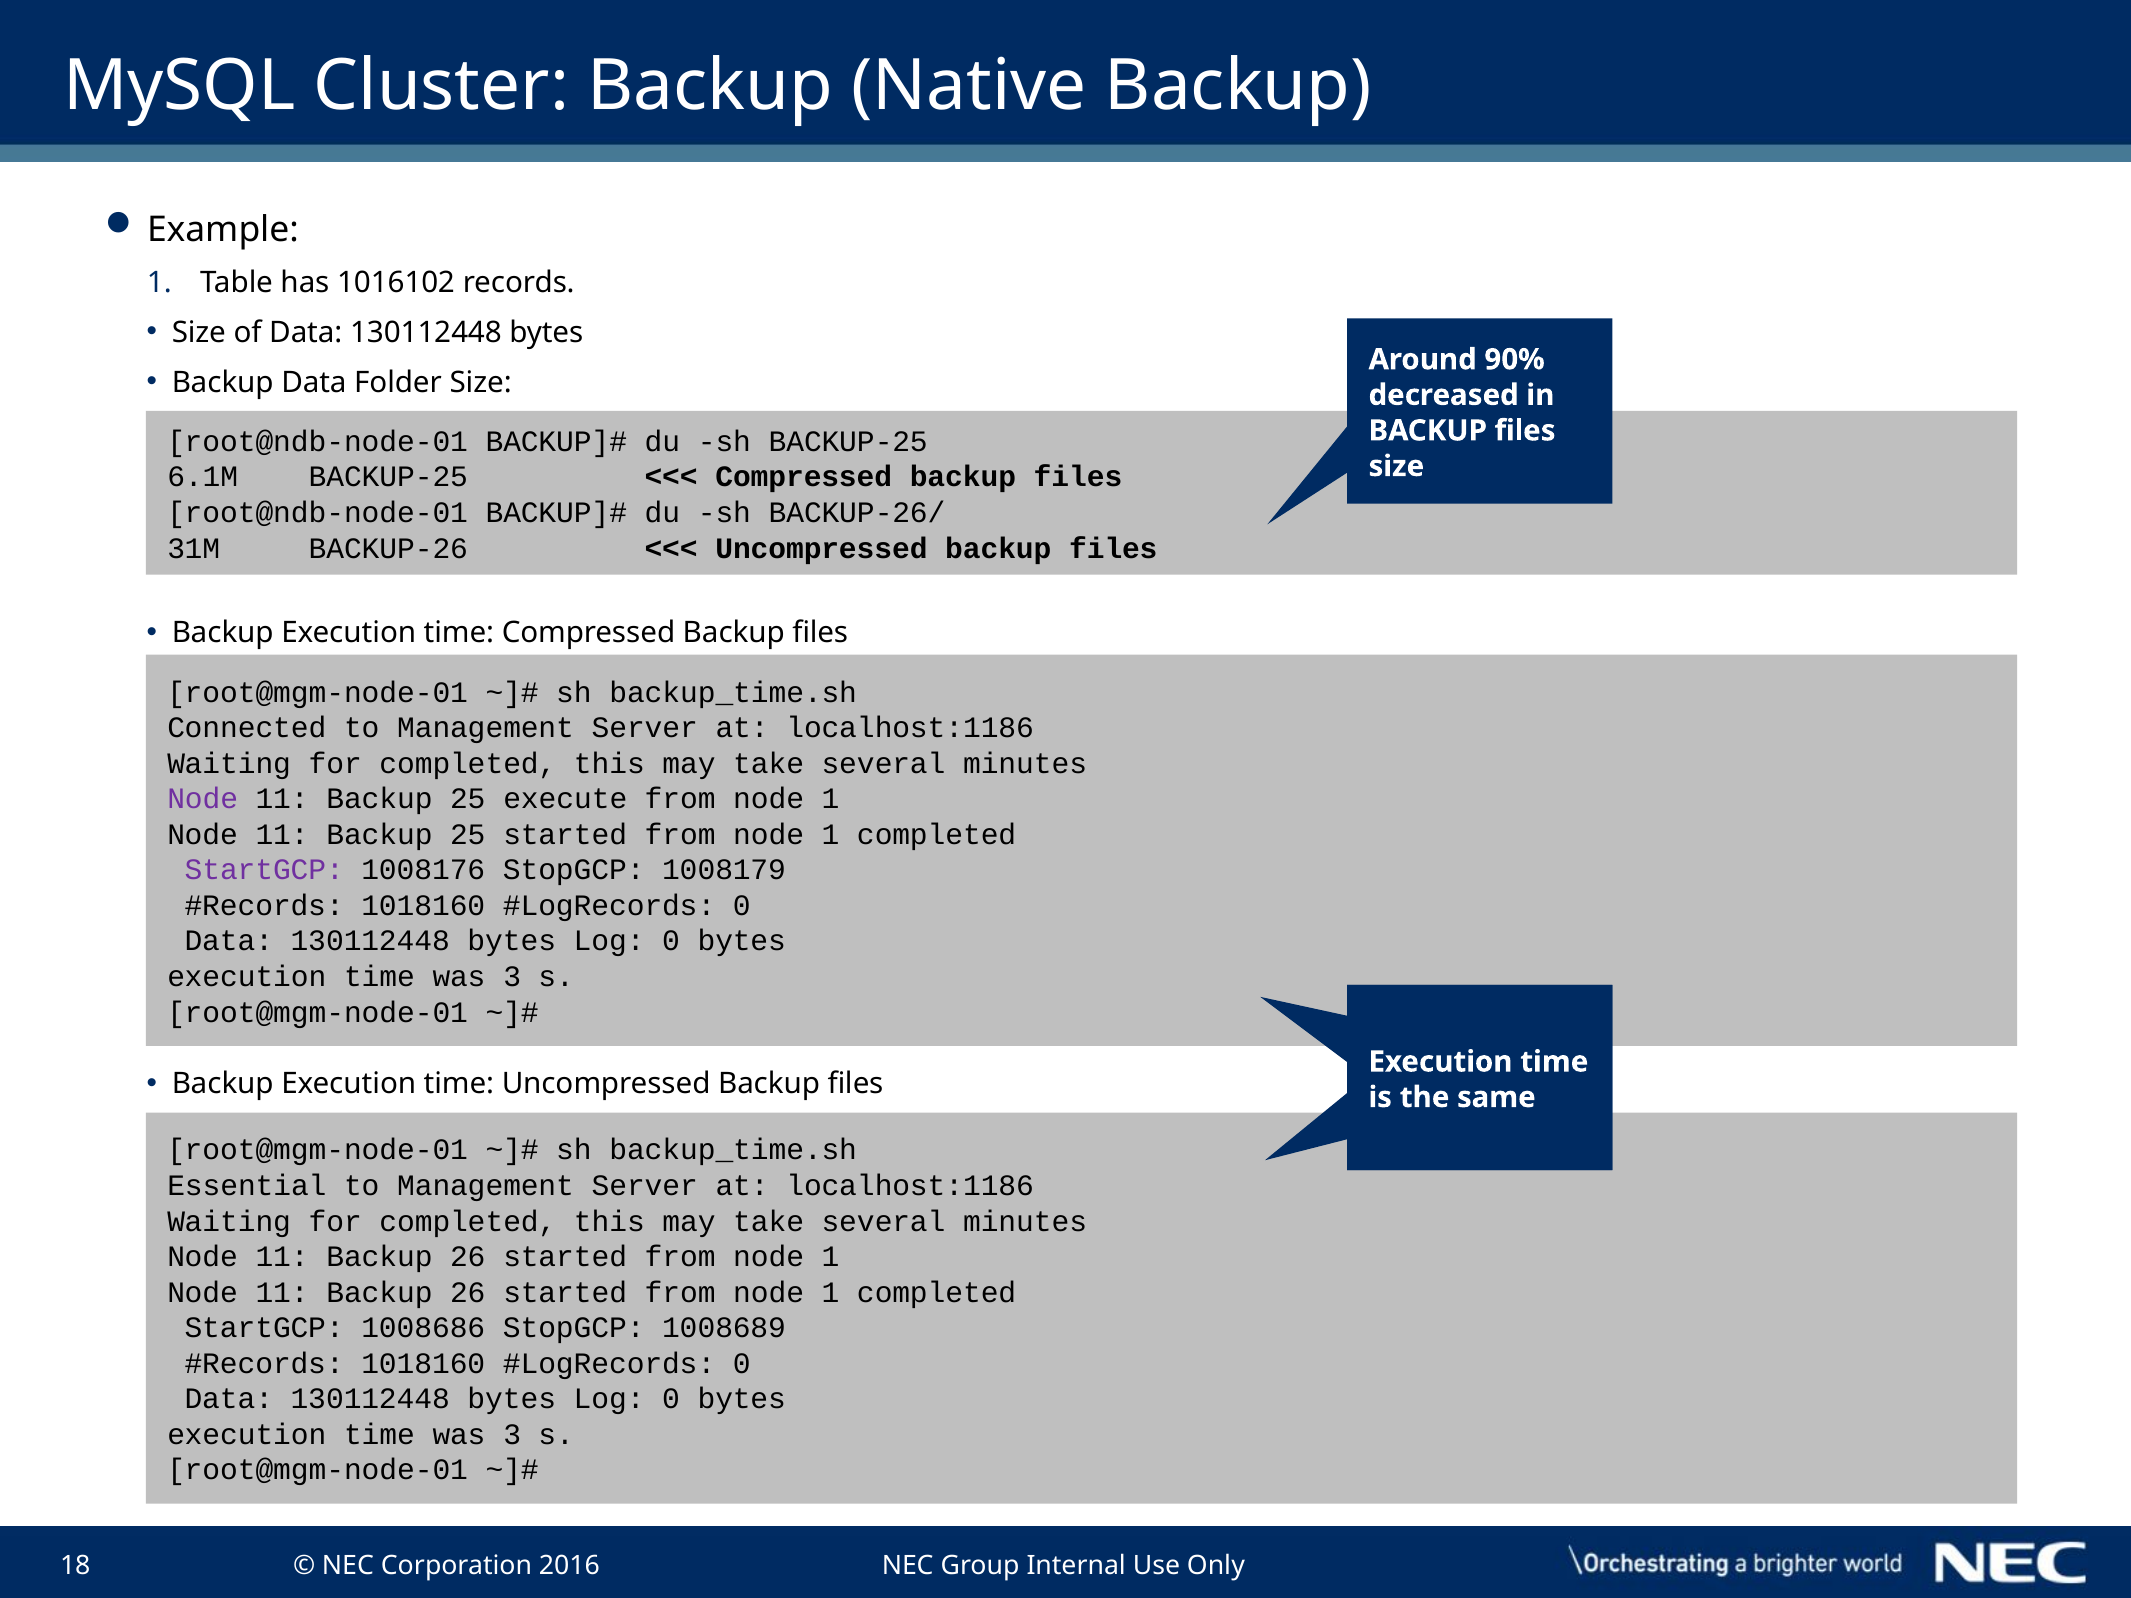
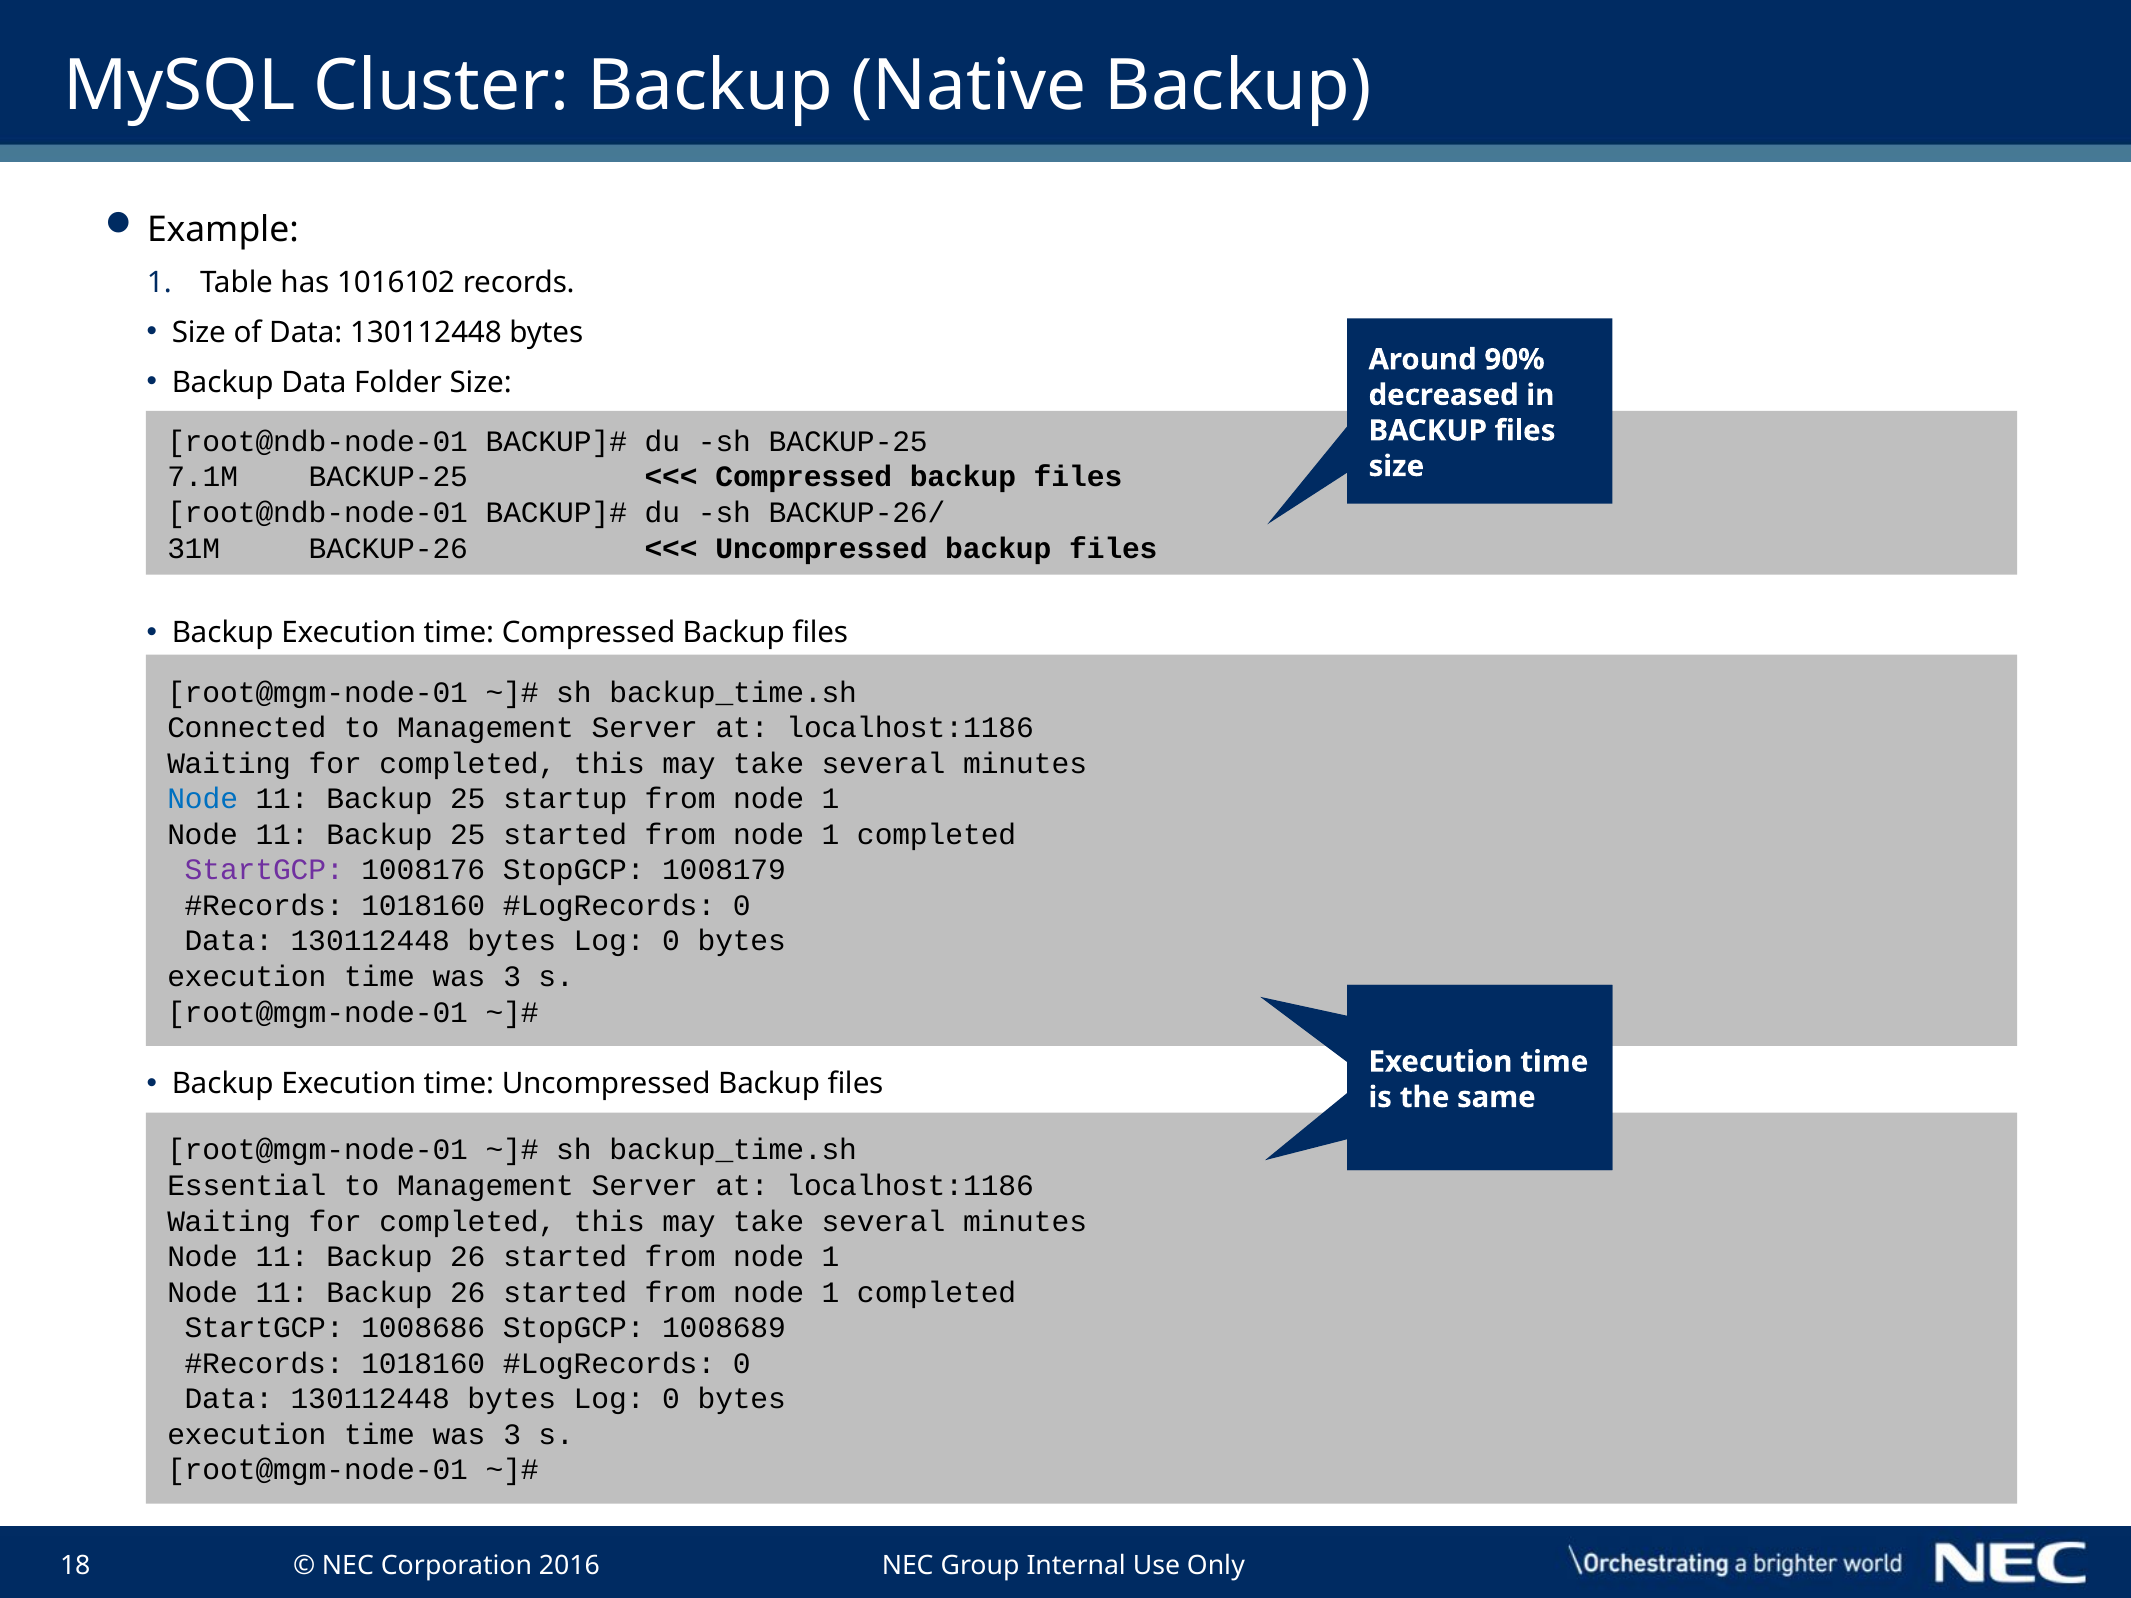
6.1M: 6.1M -> 7.1M
Node at (203, 799) colour: purple -> blue
execute: execute -> startup
